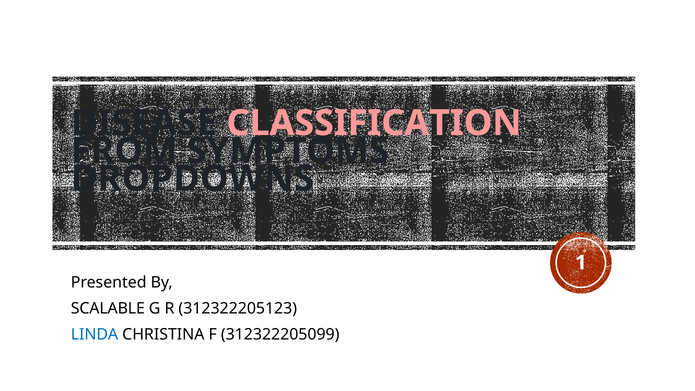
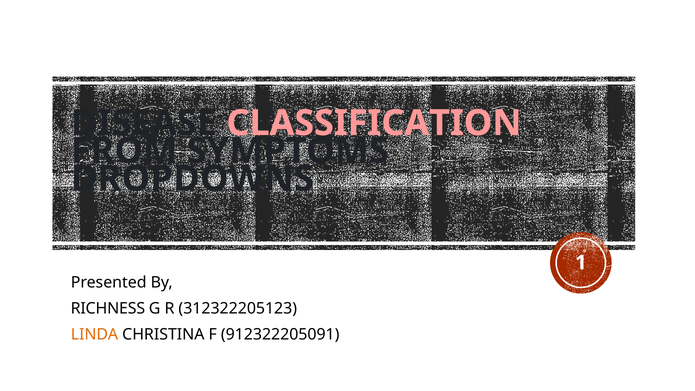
SCALABLE: SCALABLE -> RICHNESS
LINDA colour: blue -> orange
312322205099: 312322205099 -> 912322205091
